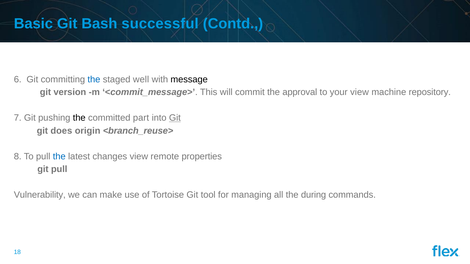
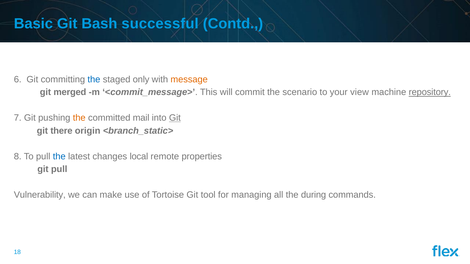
well: well -> only
message colour: black -> orange
version: version -> merged
approval: approval -> scenario
repository underline: none -> present
the at (79, 118) colour: black -> orange
part: part -> mail
does: does -> there
<branch_reuse>: <branch_reuse> -> <branch_static>
changes view: view -> local
